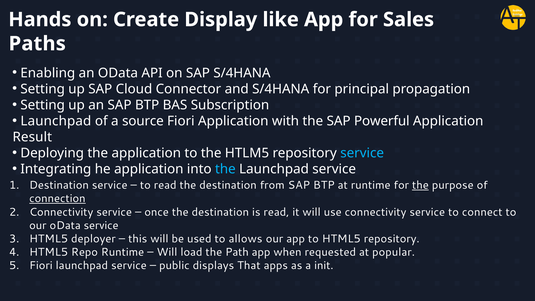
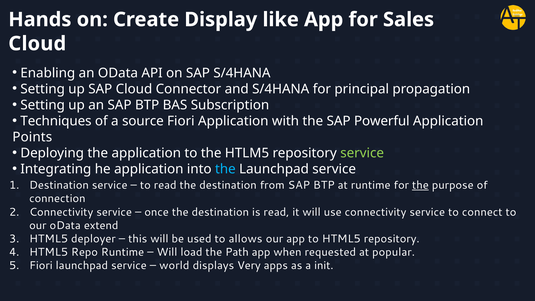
Paths at (37, 44): Paths -> Cloud
Launchpad at (56, 121): Launchpad -> Techniques
Result: Result -> Points
service at (362, 153) colour: light blue -> light green
connection underline: present -> none
oData service: service -> extend
public: public -> world
That: That -> Very
